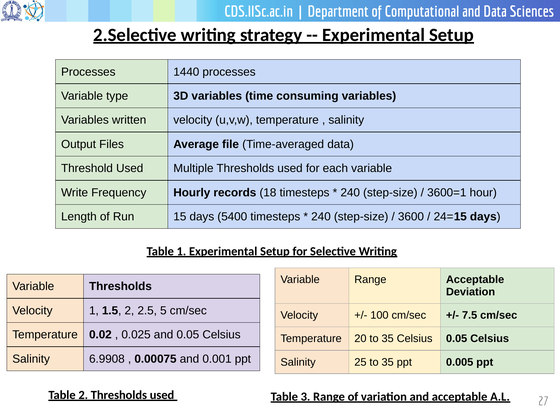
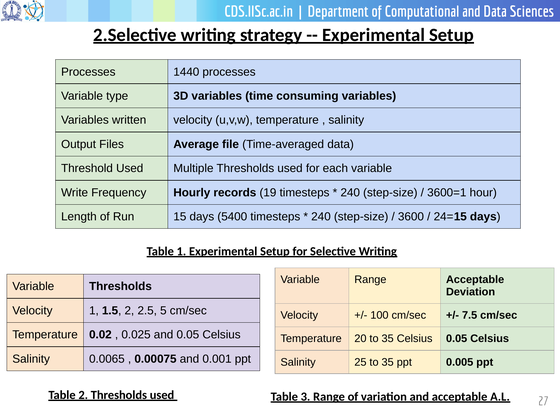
18: 18 -> 19
6.9908: 6.9908 -> 0.0065
